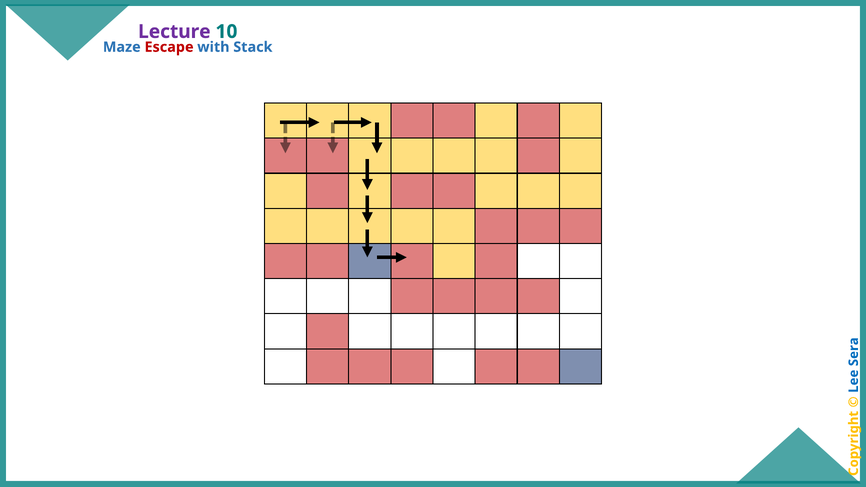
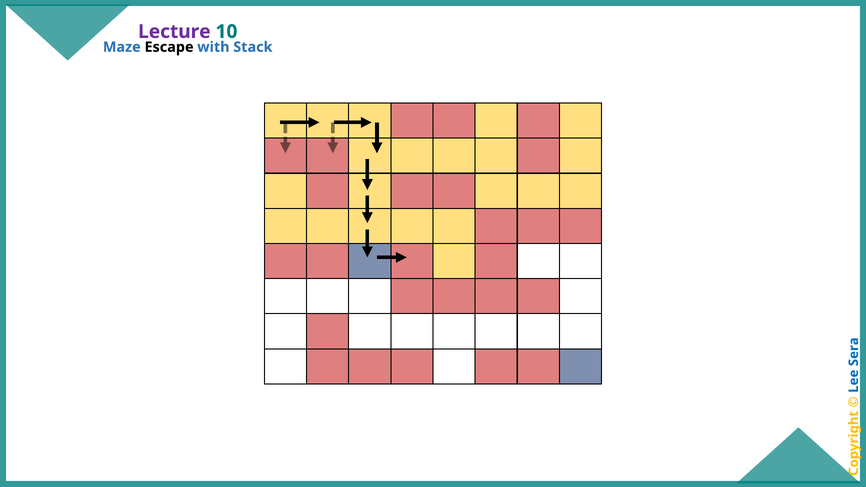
Escape colour: red -> black
